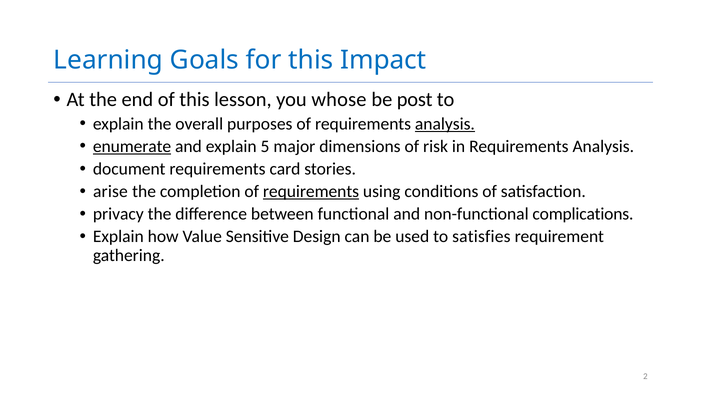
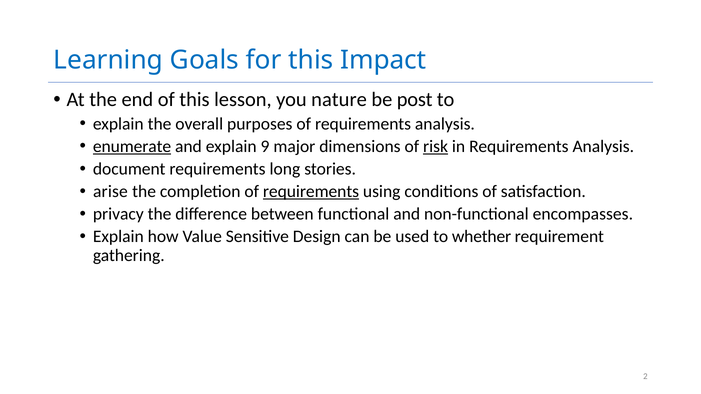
whose: whose -> nature
analysis at (445, 124) underline: present -> none
5: 5 -> 9
risk underline: none -> present
card: card -> long
complications: complications -> encompasses
satisfies: satisfies -> whether
